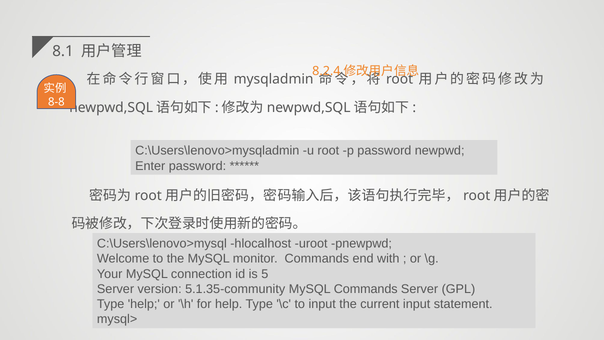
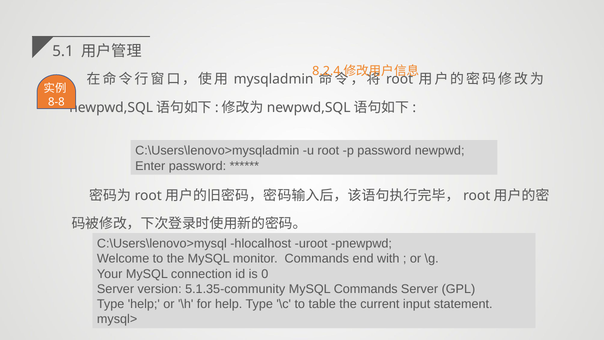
8.1: 8.1 -> 5.1
5: 5 -> 0
to input: input -> table
